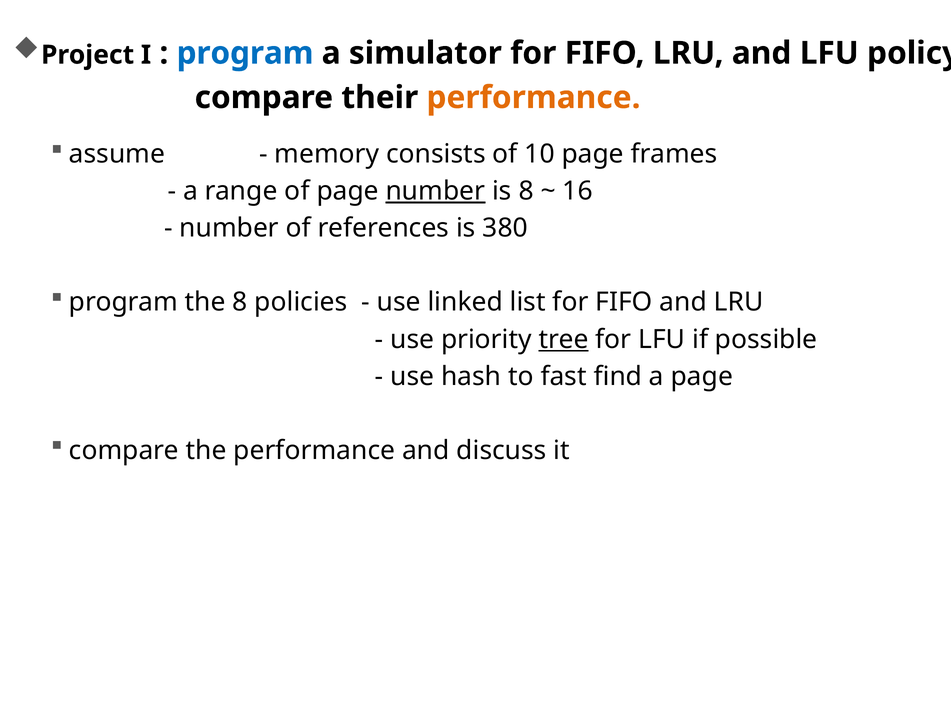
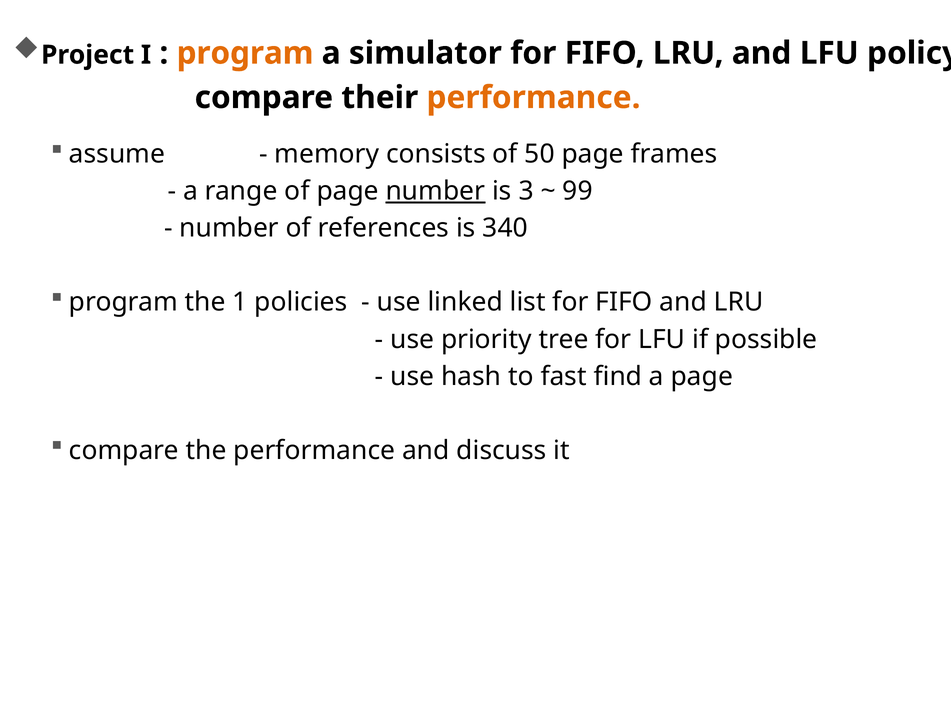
program at (245, 53) colour: blue -> orange
10: 10 -> 50
is 8: 8 -> 3
16: 16 -> 99
380: 380 -> 340
the 8: 8 -> 1
tree underline: present -> none
